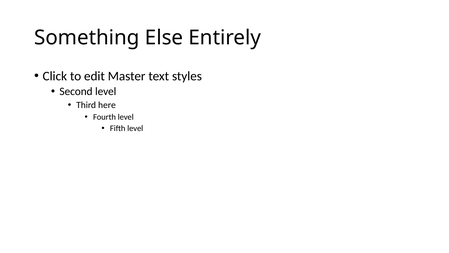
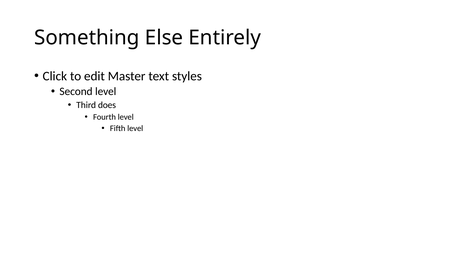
here: here -> does
